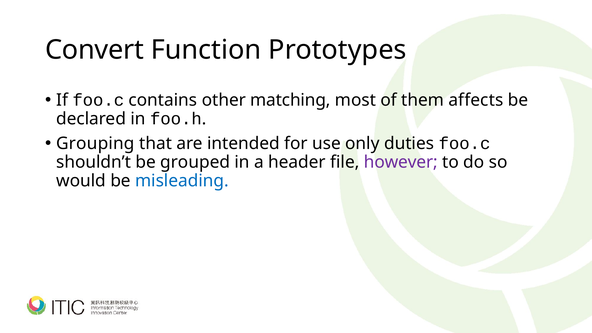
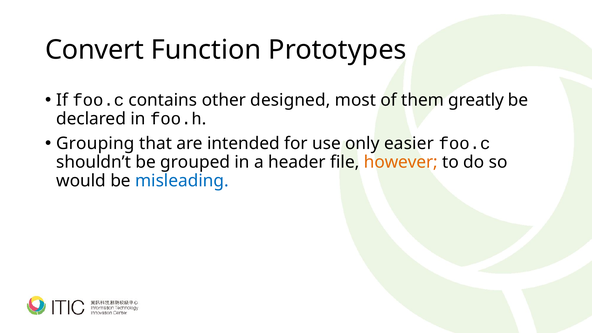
matching: matching -> designed
affects: affects -> greatly
duties: duties -> easier
however colour: purple -> orange
